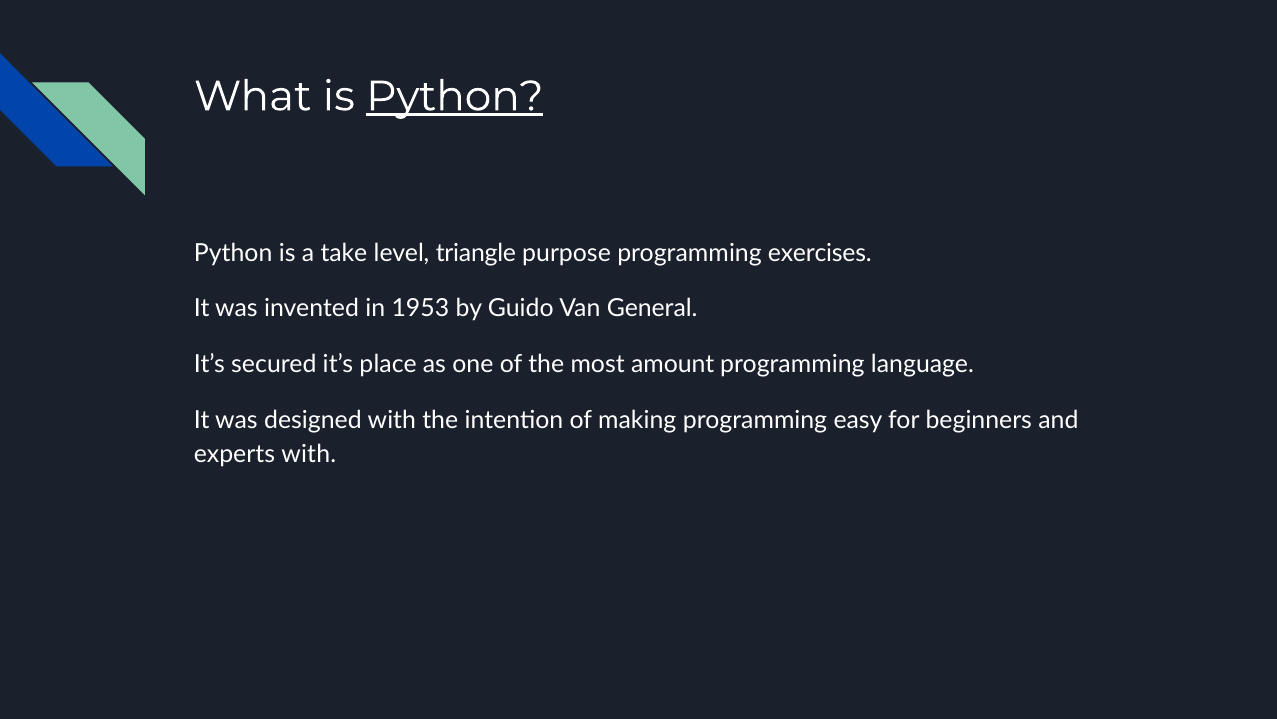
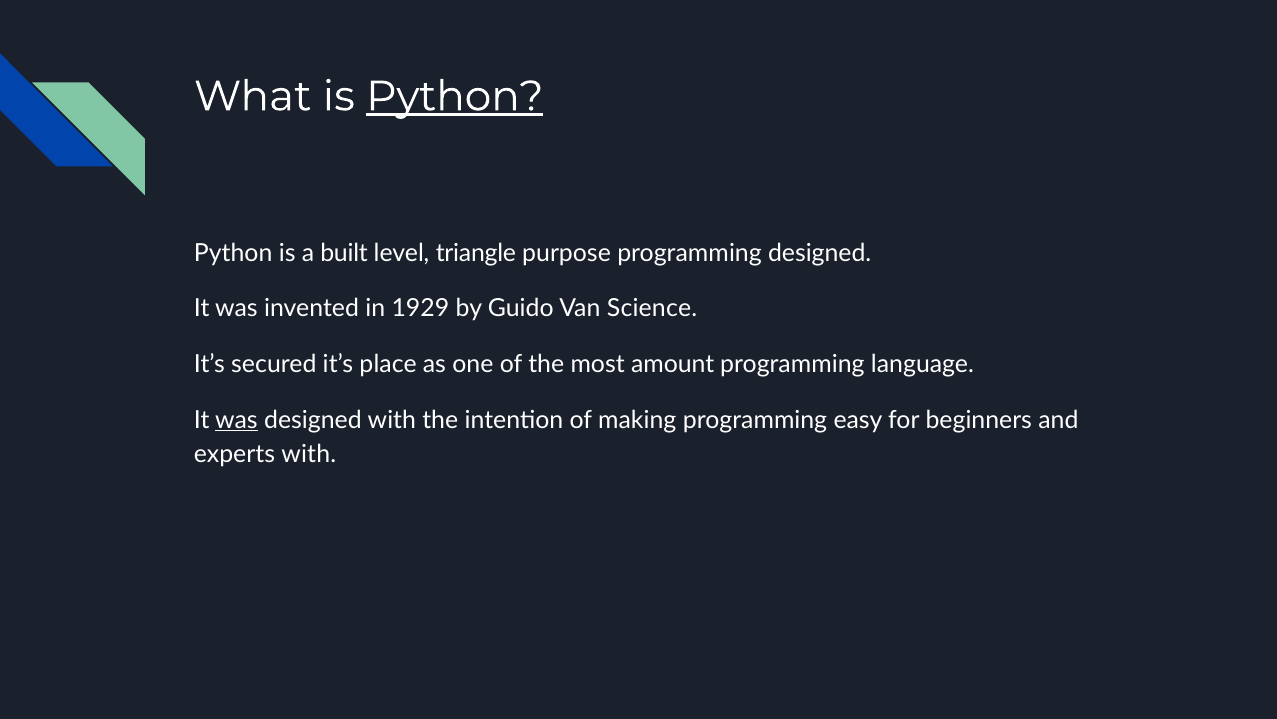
take: take -> built
programming exercises: exercises -> designed
1953: 1953 -> 1929
General: General -> Science
was at (236, 420) underline: none -> present
